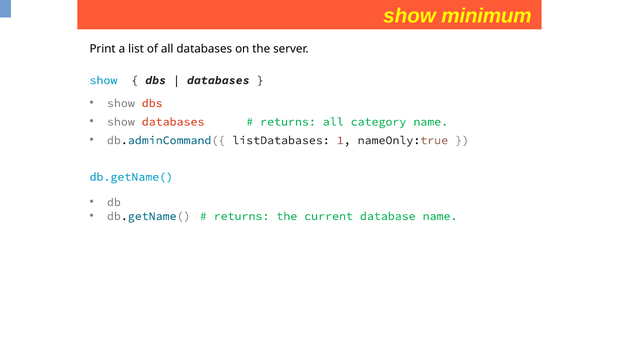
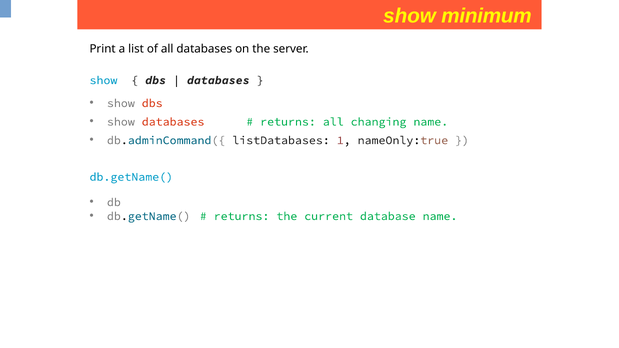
category: category -> changing
